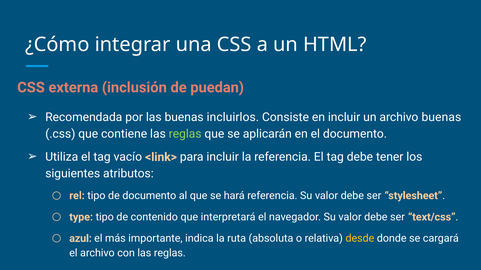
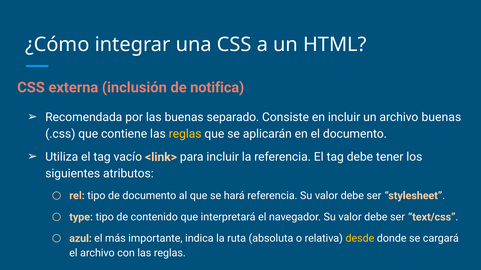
puedan: puedan -> notifica
incluirlos: incluirlos -> separado
reglas at (185, 134) colour: light green -> yellow
